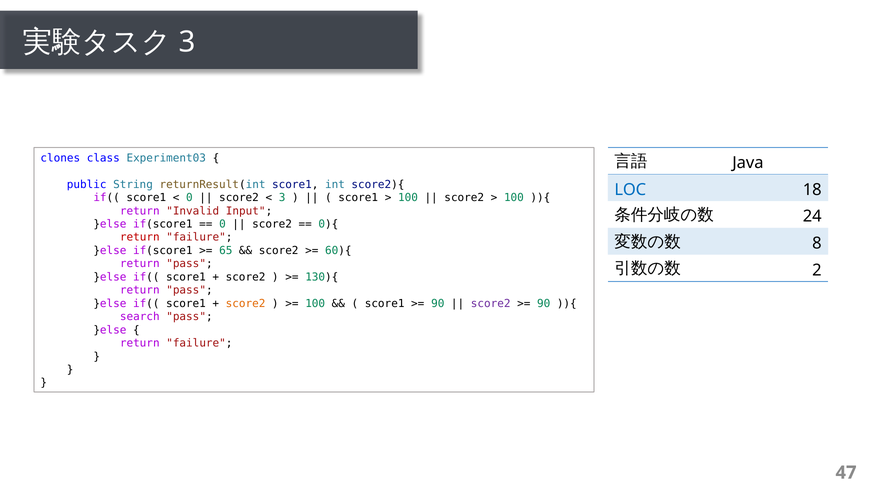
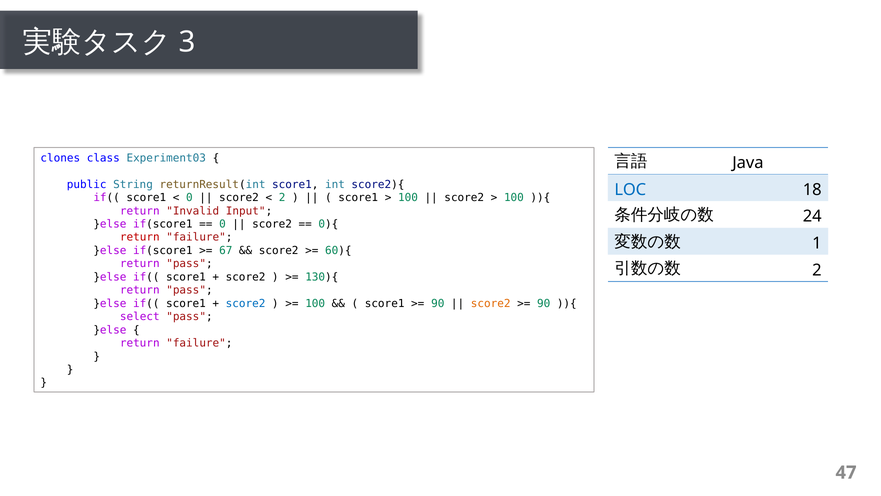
3 at (282, 197): 3 -> 2
8: 8 -> 1
65: 65 -> 67
score2 at (246, 303) colour: orange -> blue
score2 at (491, 303) colour: purple -> orange
search: search -> select
